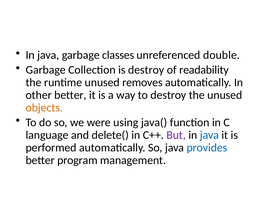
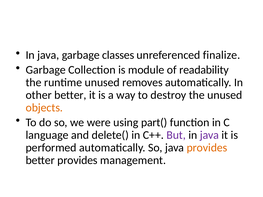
double: double -> finalize
is destroy: destroy -> module
java(: java( -> part(
java at (209, 135) colour: blue -> purple
provides at (207, 148) colour: blue -> orange
better program: program -> provides
